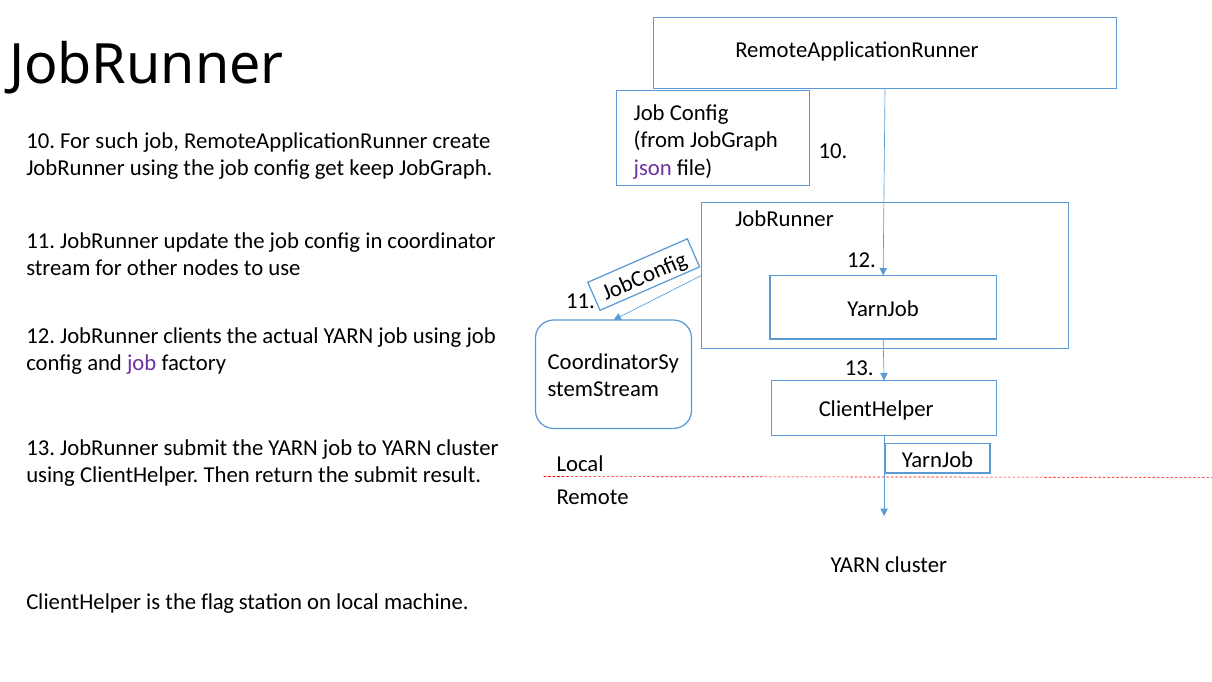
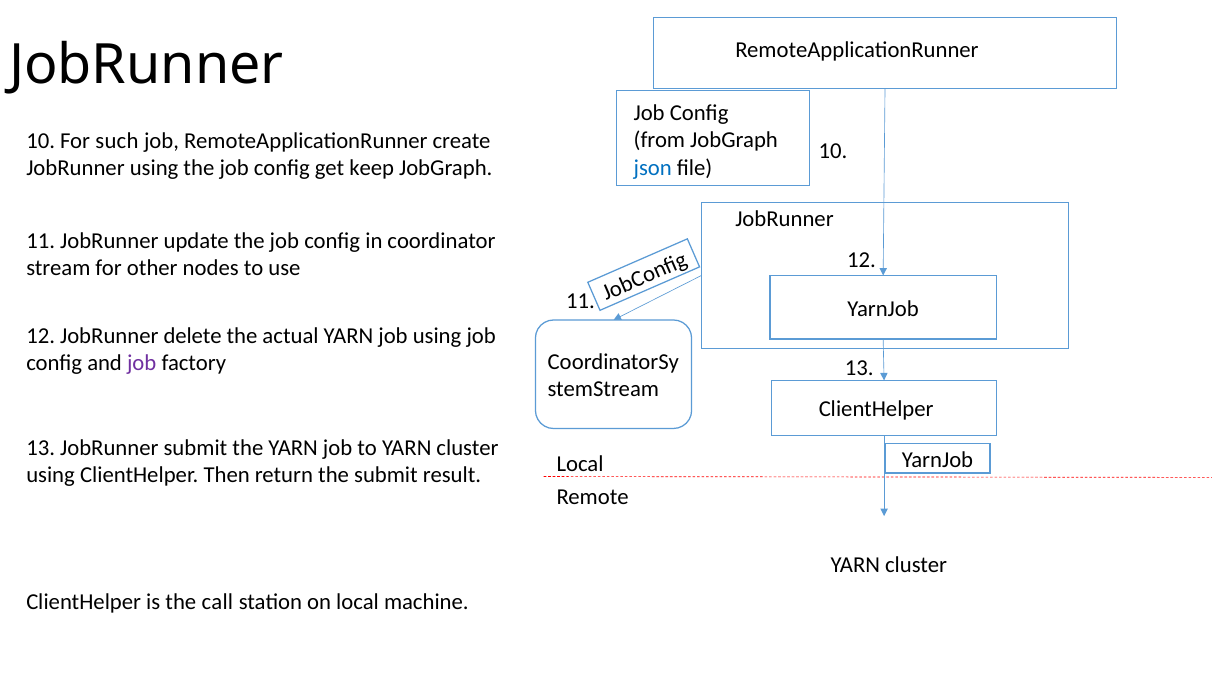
json colour: purple -> blue
clients: clients -> delete
flag: flag -> call
